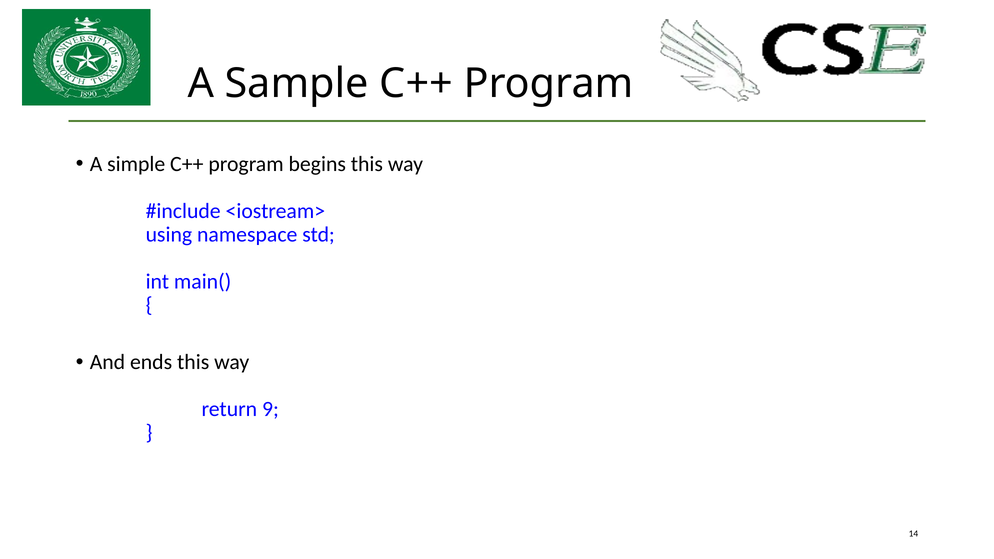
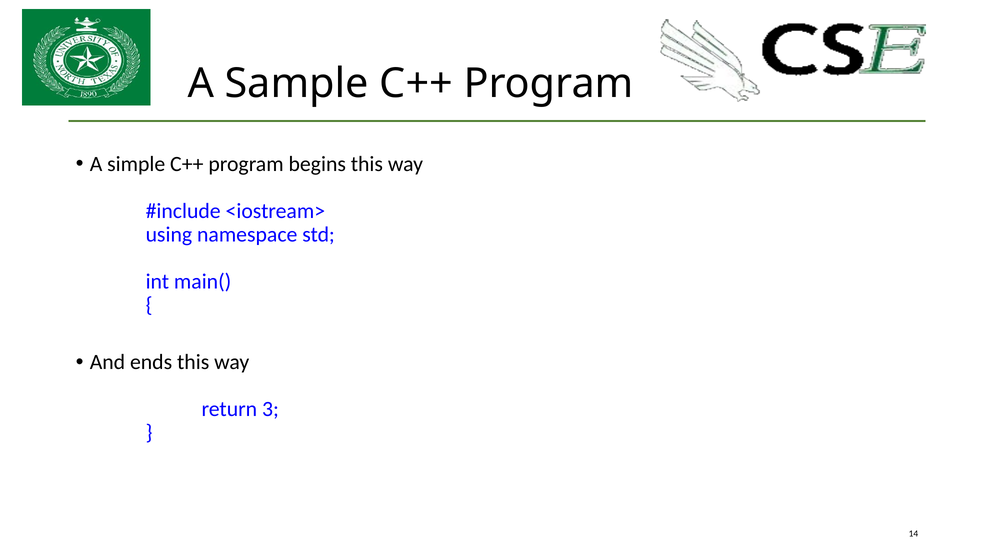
9: 9 -> 3
